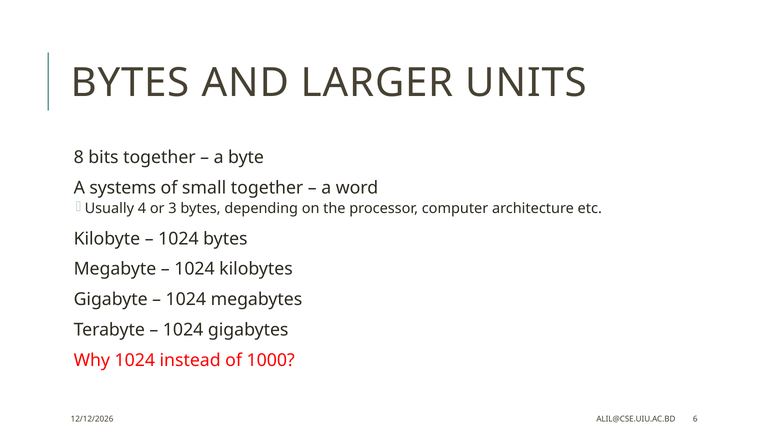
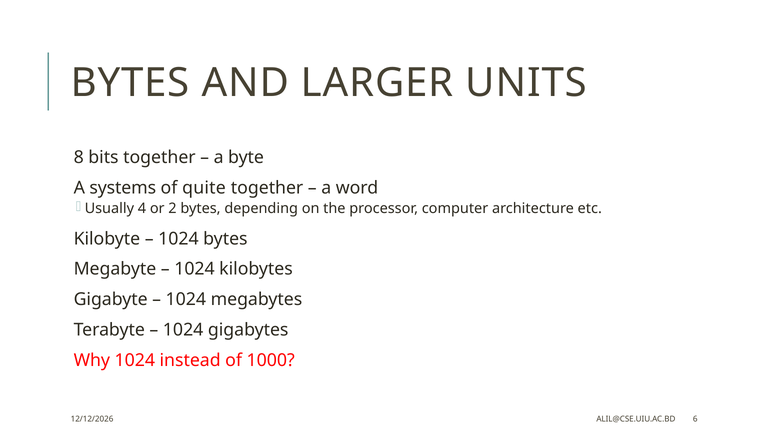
small: small -> quite
3: 3 -> 2
